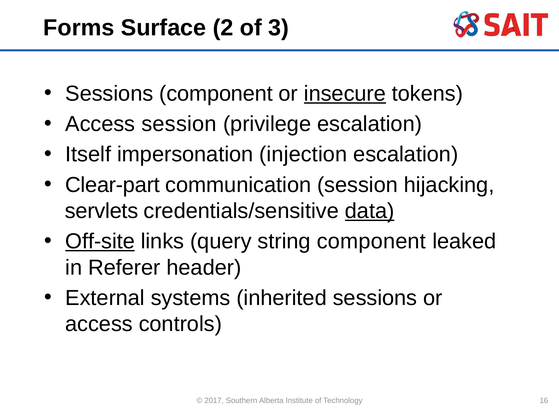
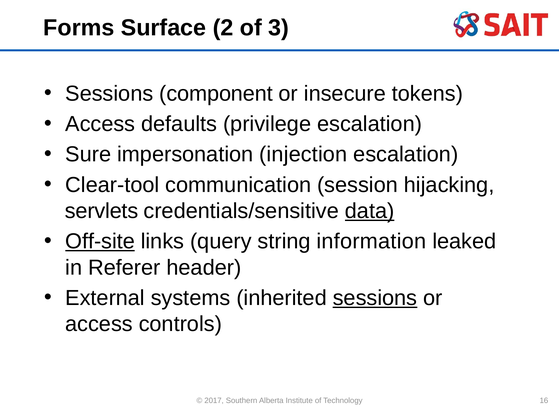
insecure underline: present -> none
Access session: session -> defaults
Itself: Itself -> Sure
Clear-part: Clear-part -> Clear-tool
string component: component -> information
sessions at (375, 298) underline: none -> present
